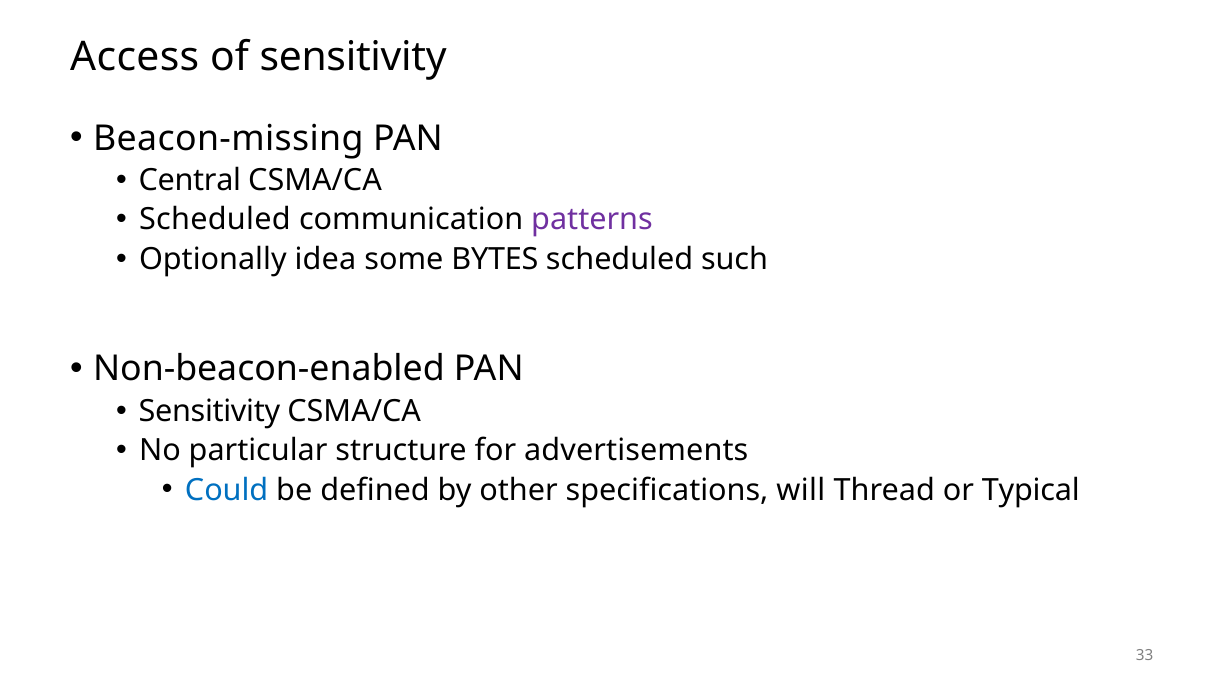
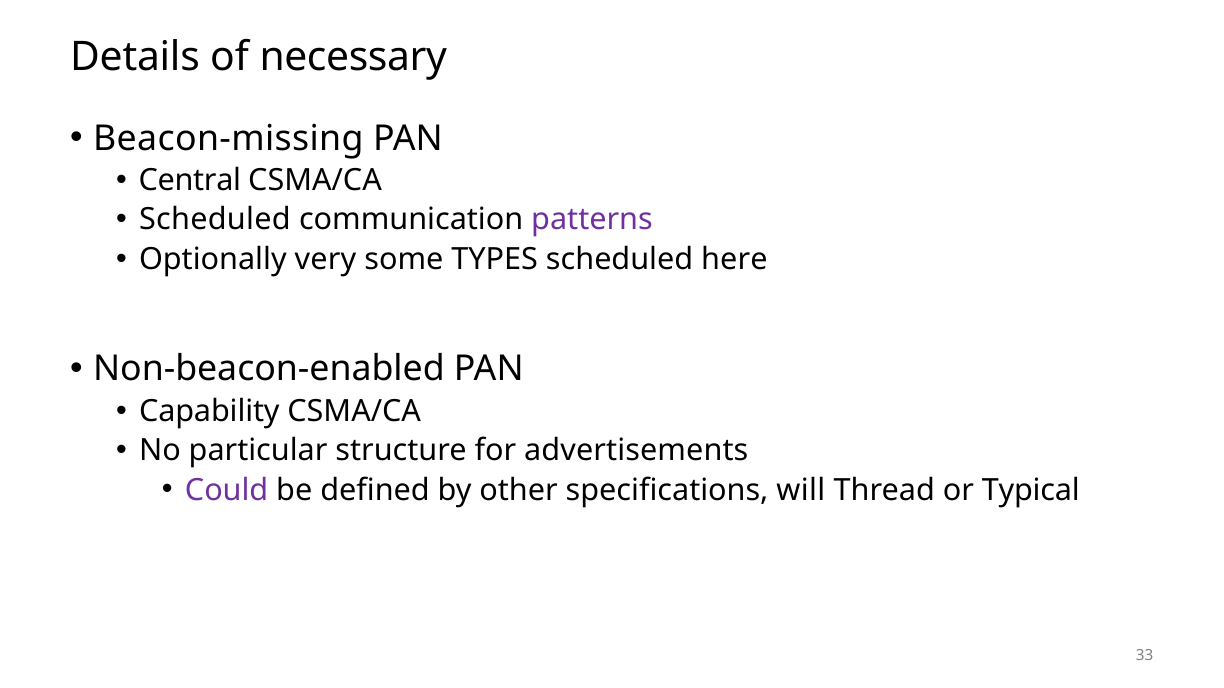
Access: Access -> Details
of sensitivity: sensitivity -> necessary
idea: idea -> very
BYTES: BYTES -> TYPES
such: such -> here
Sensitivity at (209, 412): Sensitivity -> Capability
Could colour: blue -> purple
